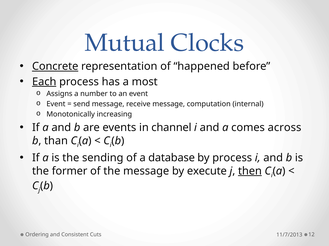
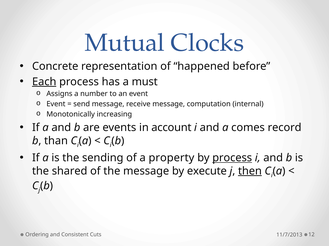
Concrete underline: present -> none
most: most -> must
channel: channel -> account
across: across -> record
database: database -> property
process at (232, 158) underline: none -> present
former: former -> shared
